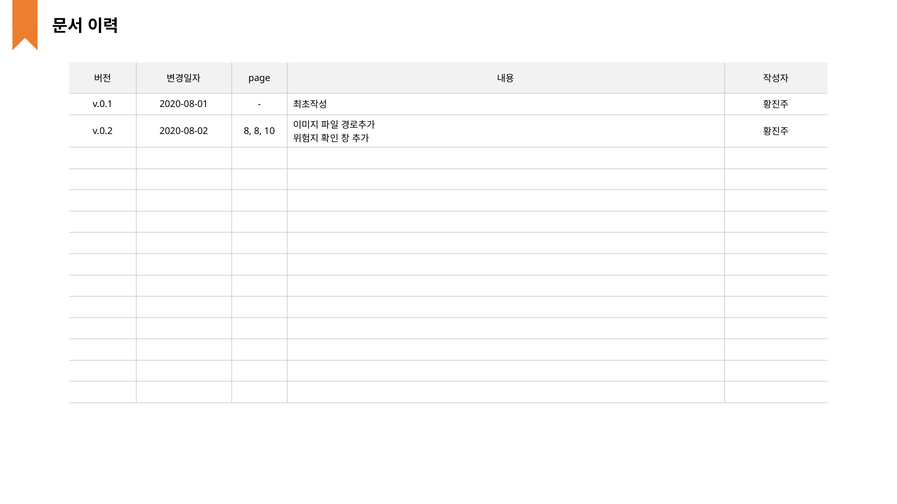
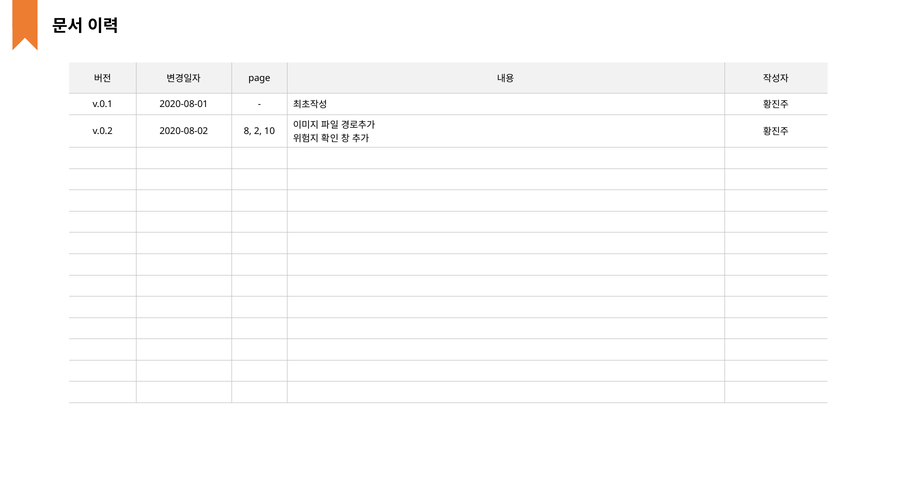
8 8: 8 -> 2
